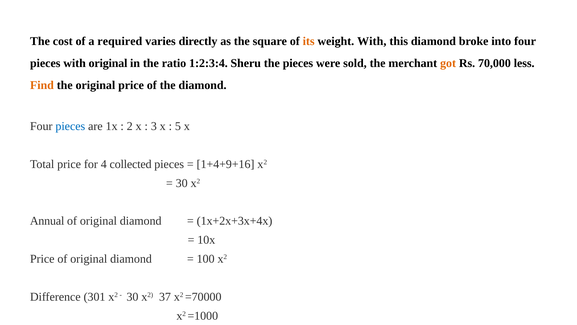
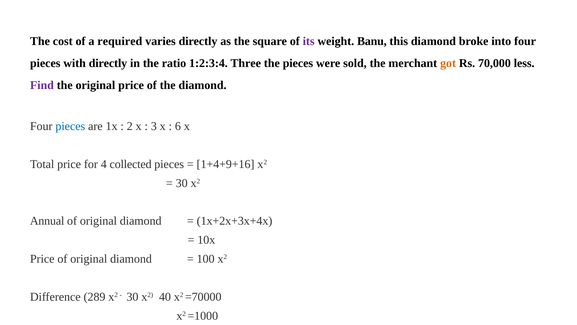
its colour: orange -> purple
weight With: With -> Banu
with original: original -> directly
Sheru: Sheru -> Three
Find colour: orange -> purple
5: 5 -> 6
301: 301 -> 289
37: 37 -> 40
